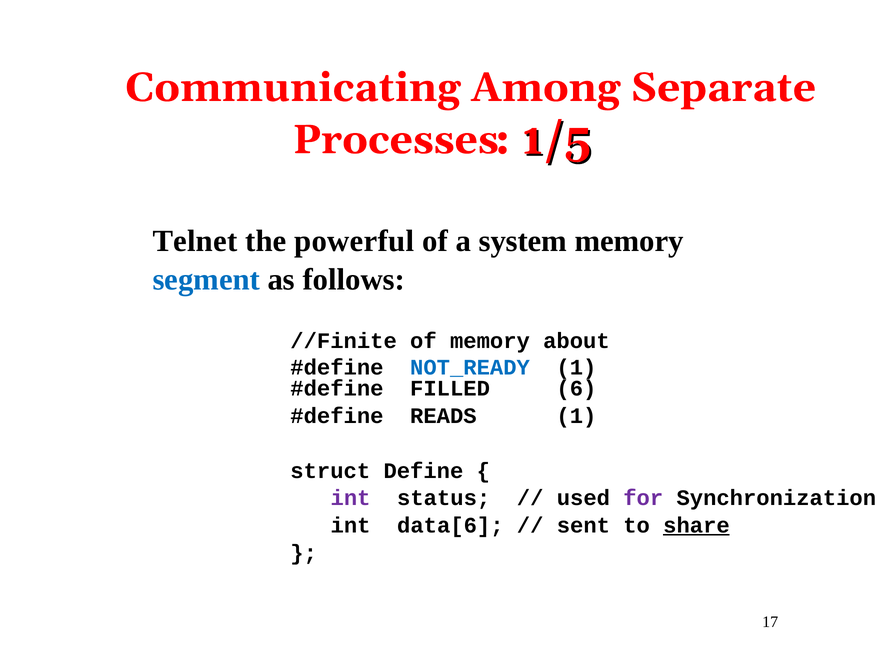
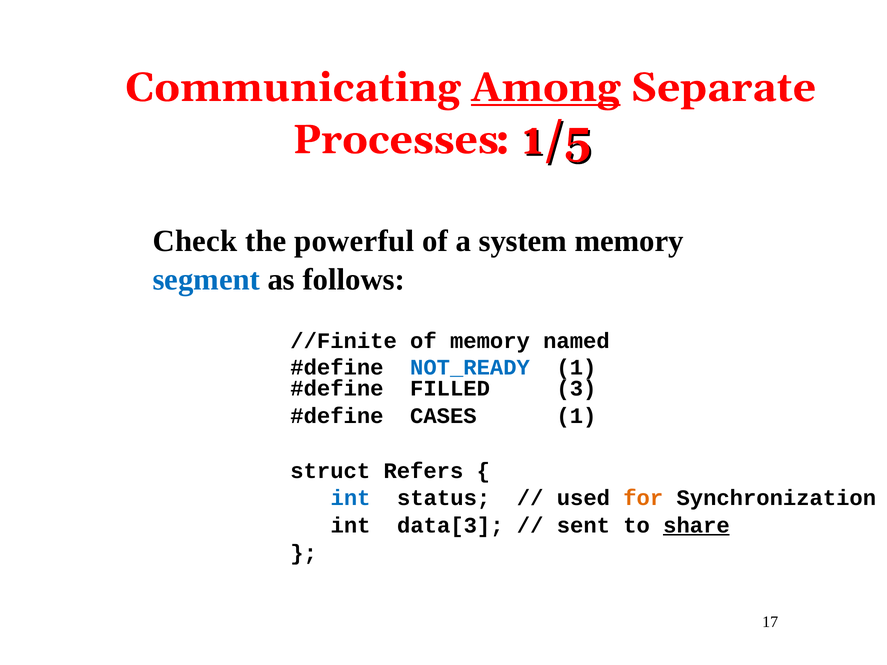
Among underline: none -> present
Telnet: Telnet -> Check
about: about -> named
6: 6 -> 3
READS: READS -> CASES
Define: Define -> Refers
int at (351, 498) colour: purple -> blue
for colour: purple -> orange
data[6: data[6 -> data[3
